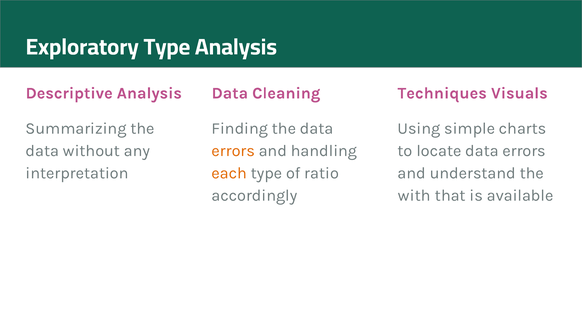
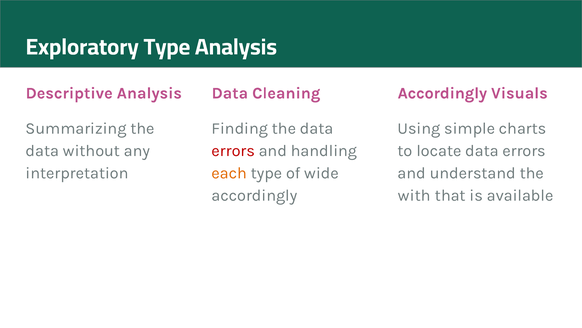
Techniques at (442, 93): Techniques -> Accordingly
errors at (233, 150) colour: orange -> red
ratio: ratio -> wide
